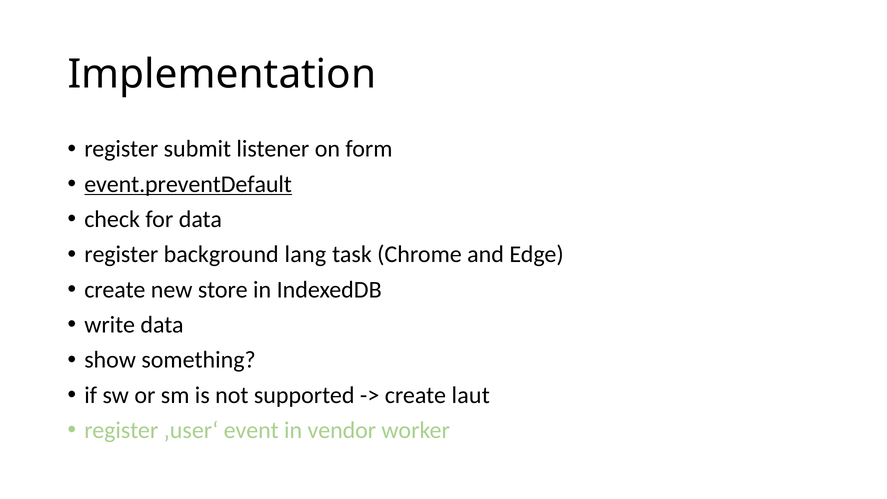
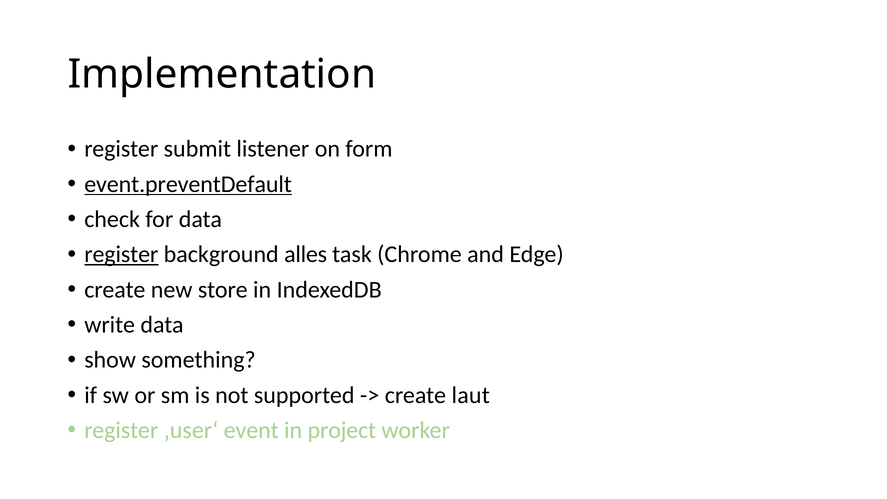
register at (121, 254) underline: none -> present
lang: lang -> alles
vendor: vendor -> project
